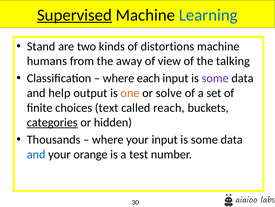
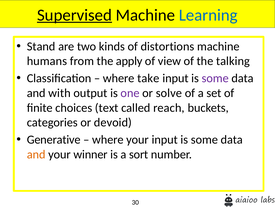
away: away -> apply
each: each -> take
help: help -> with
one colour: orange -> purple
categories underline: present -> none
hidden: hidden -> devoid
Thousands: Thousands -> Generative
and at (36, 154) colour: blue -> orange
orange: orange -> winner
test: test -> sort
